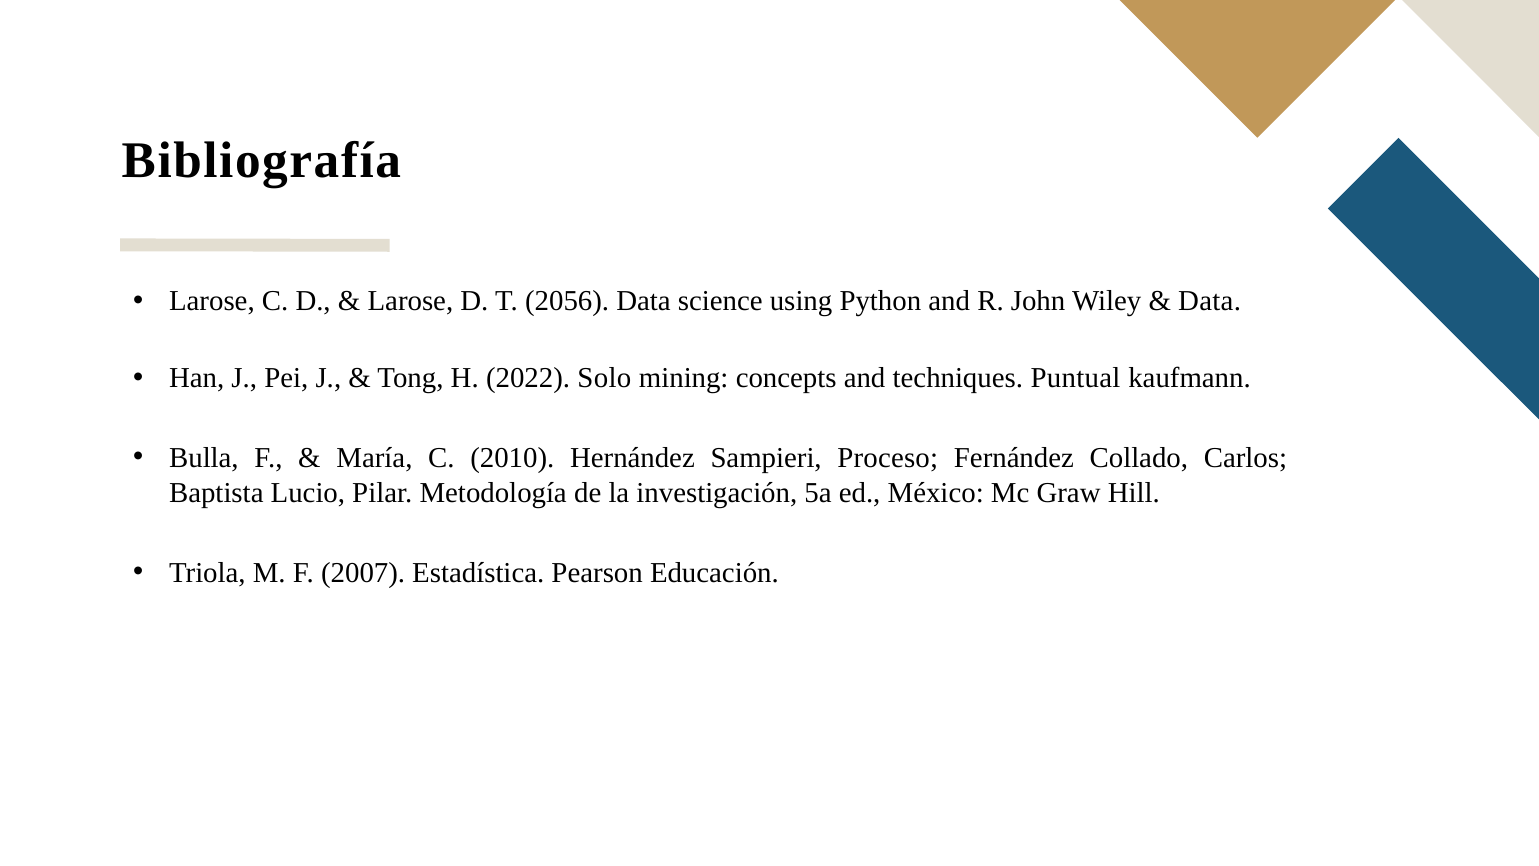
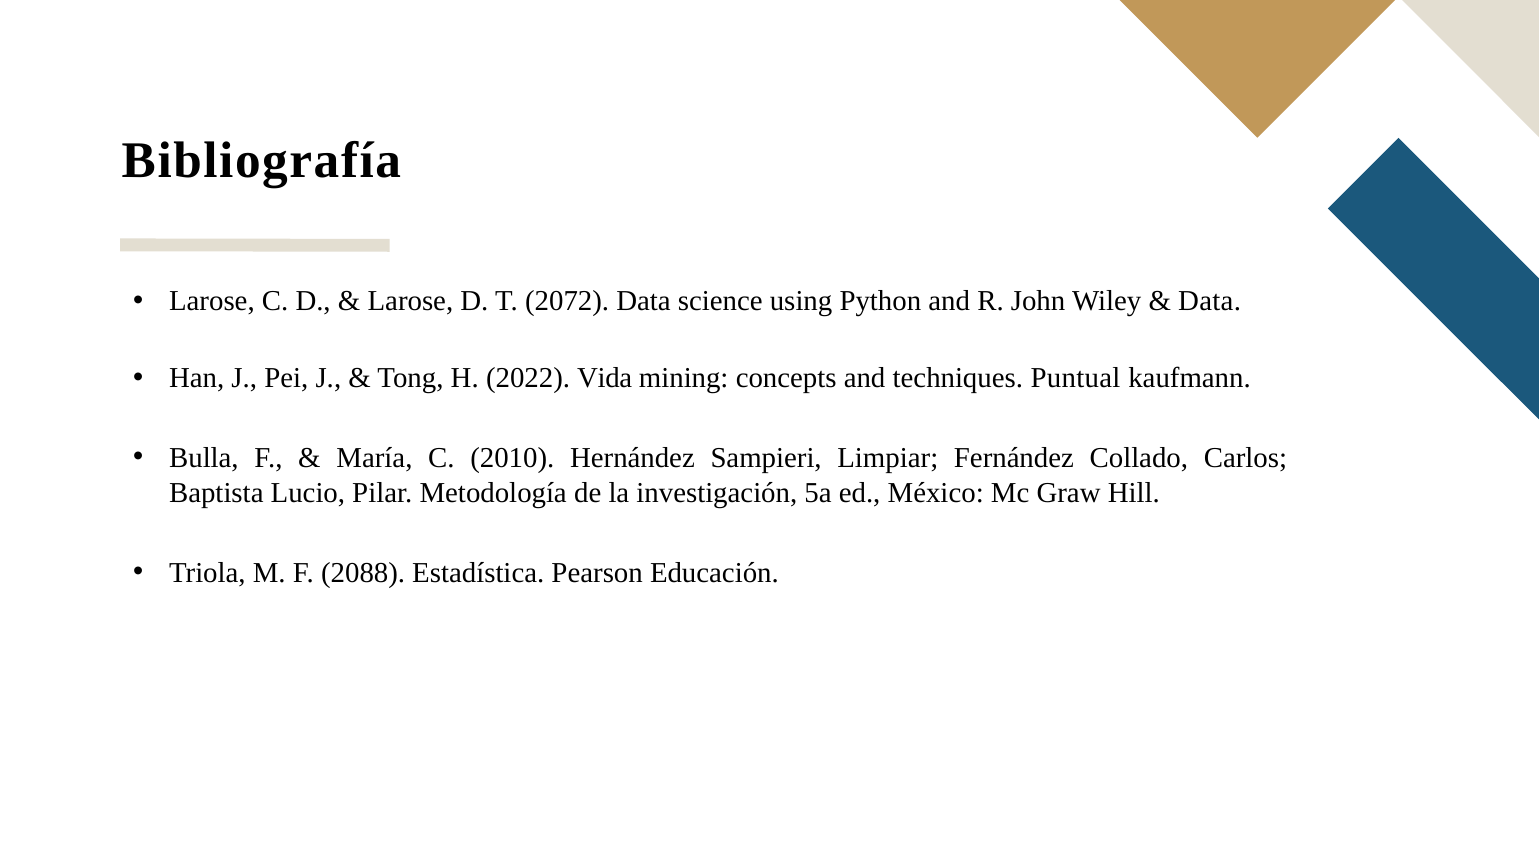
2056: 2056 -> 2072
Solo: Solo -> Vida
Proceso: Proceso -> Limpiar
2007: 2007 -> 2088
